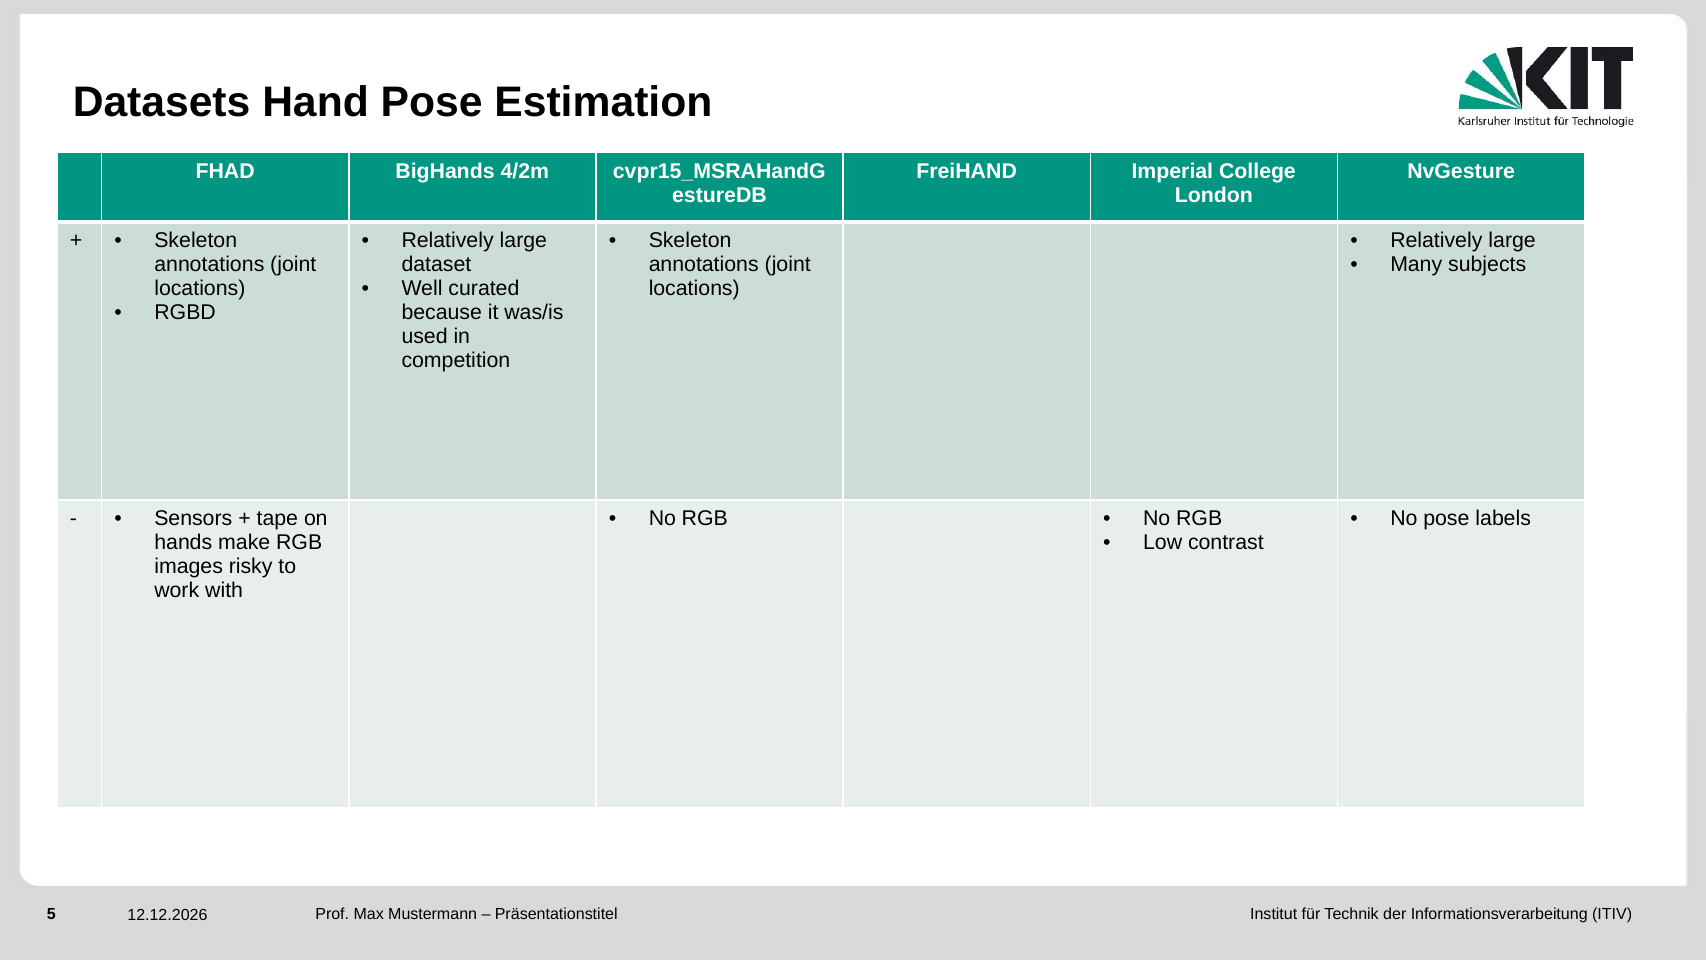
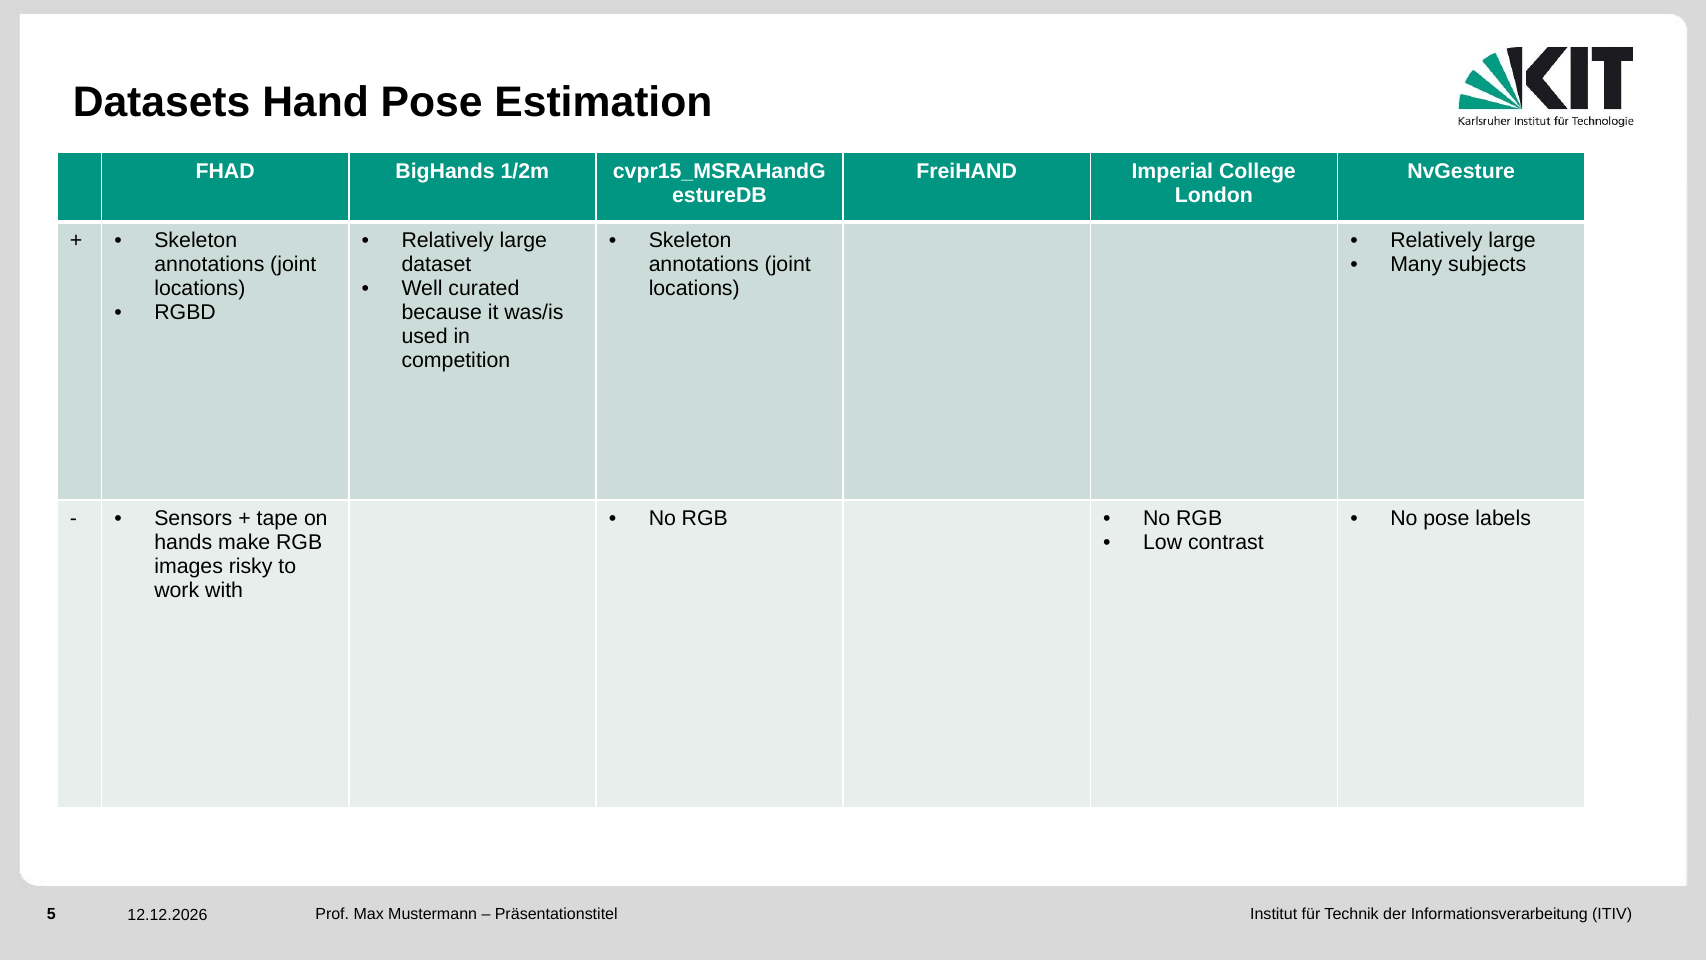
4/2m: 4/2m -> 1/2m
